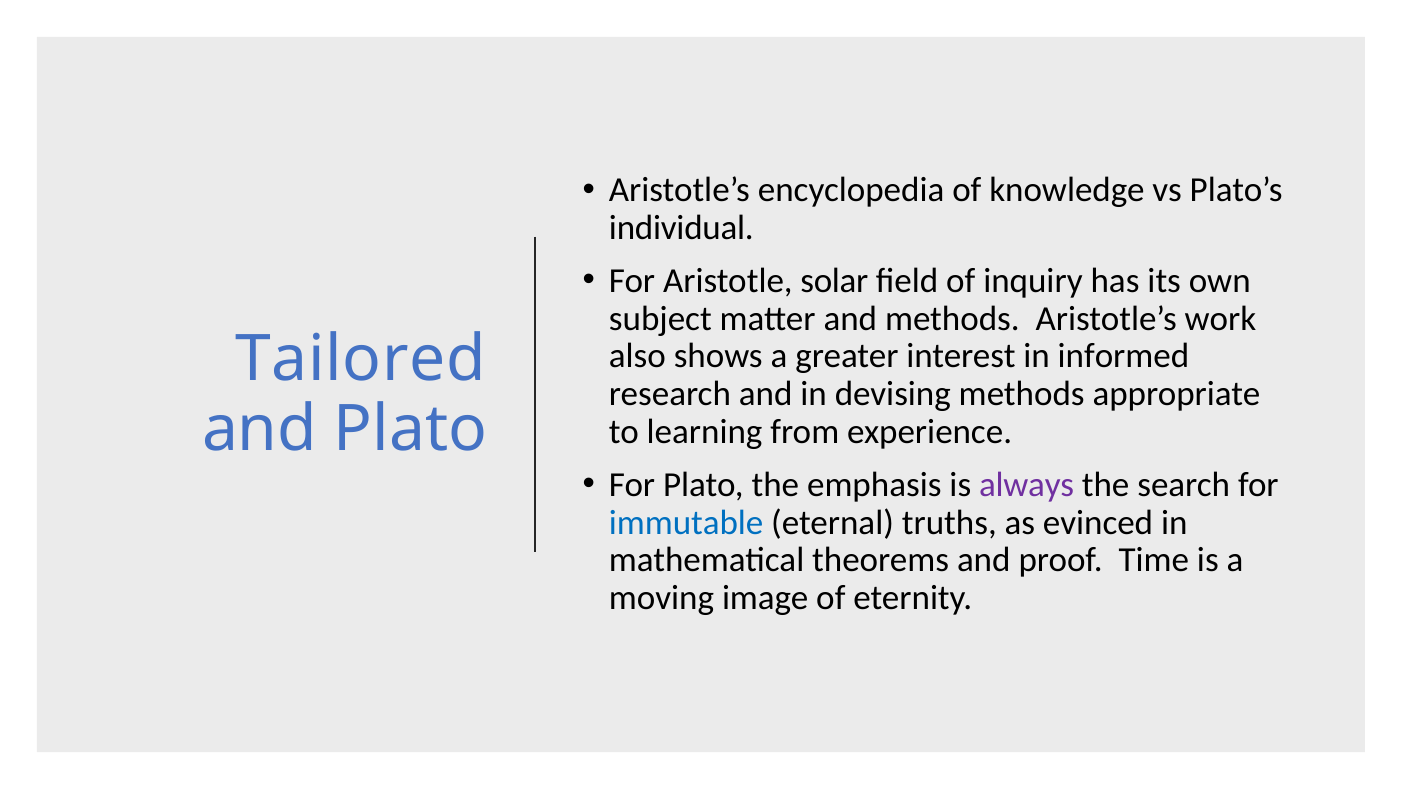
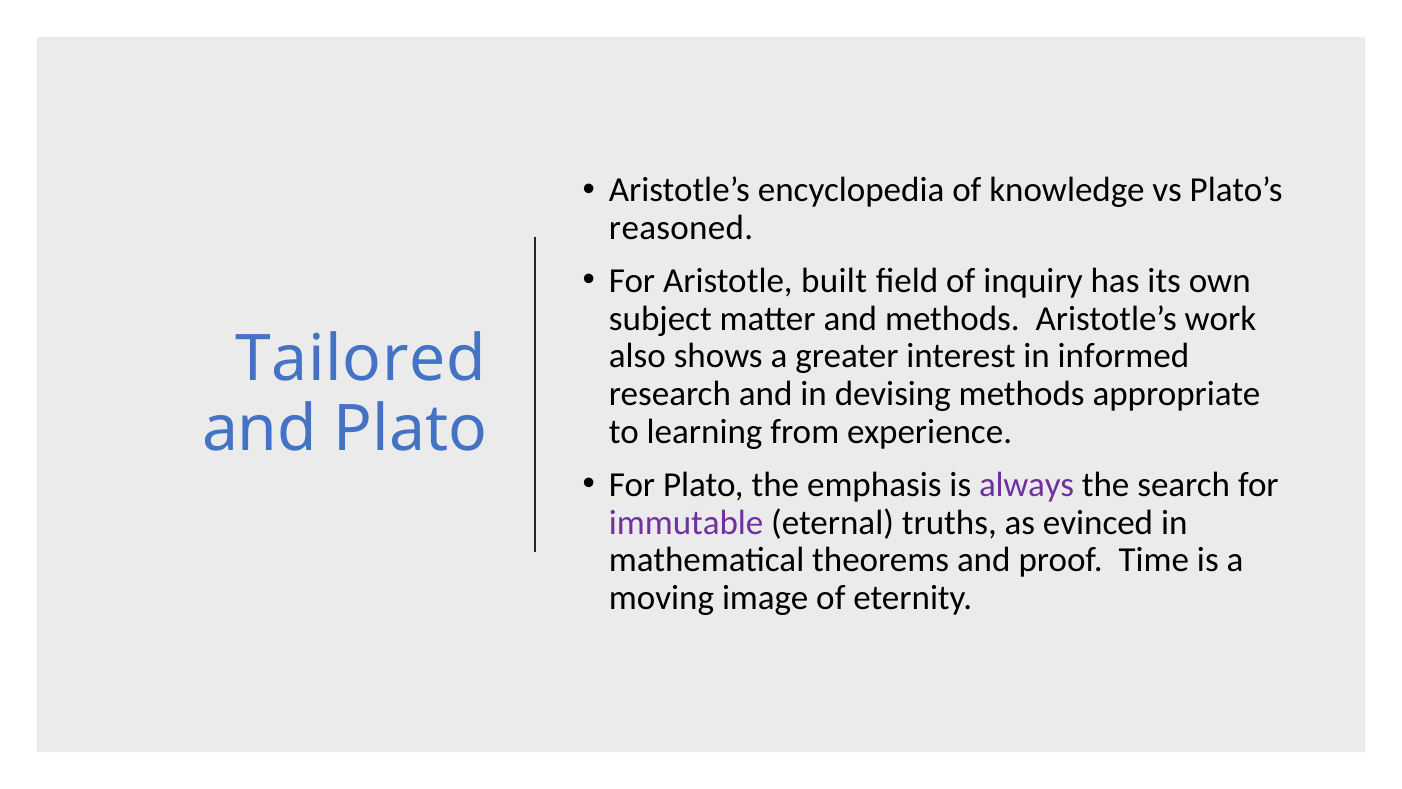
individual: individual -> reasoned
solar: solar -> built
immutable colour: blue -> purple
